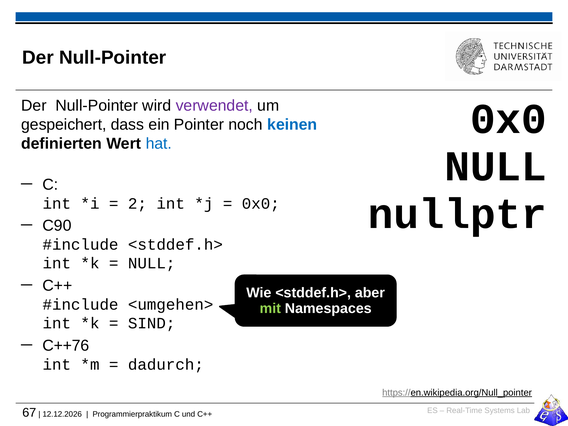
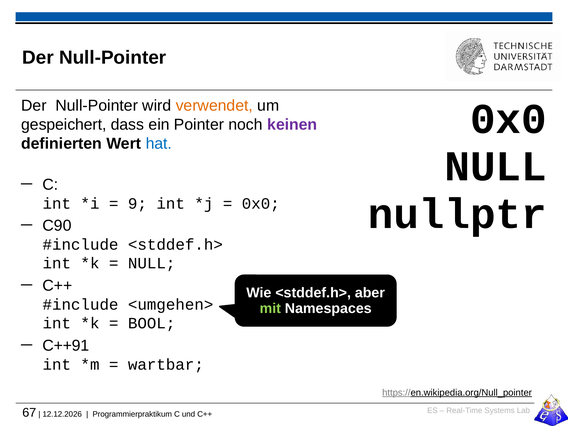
verwendet colour: purple -> orange
keinen colour: blue -> purple
2: 2 -> 9
SIND: SIND -> BOOL
C++76: C++76 -> C++91
dadurch: dadurch -> wartbar
